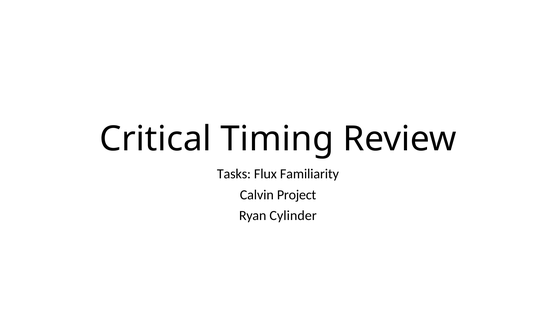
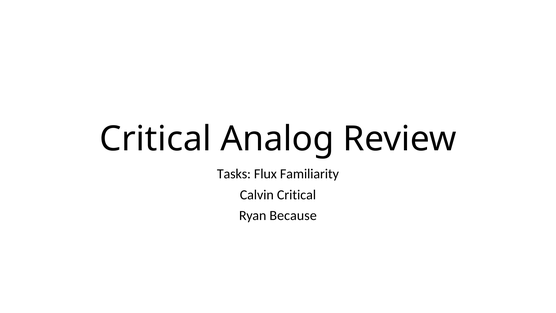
Timing: Timing -> Analog
Calvin Project: Project -> Critical
Cylinder: Cylinder -> Because
